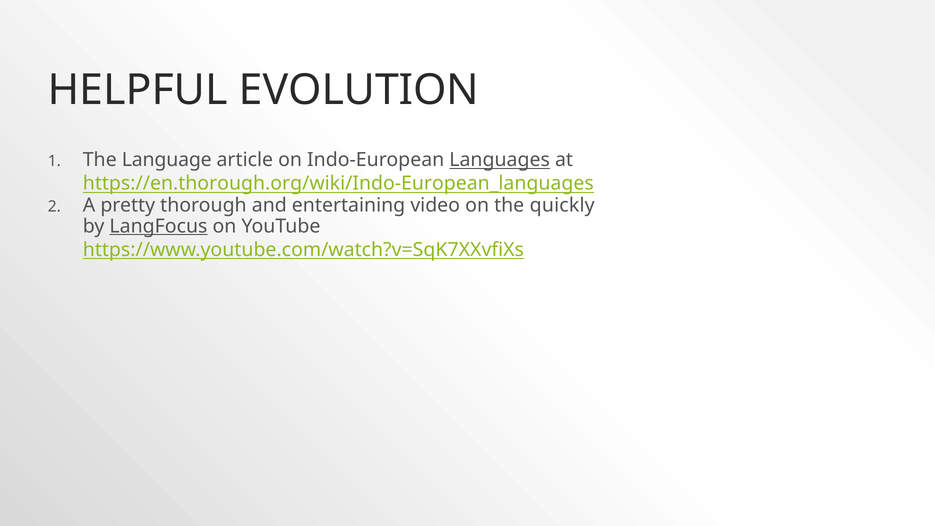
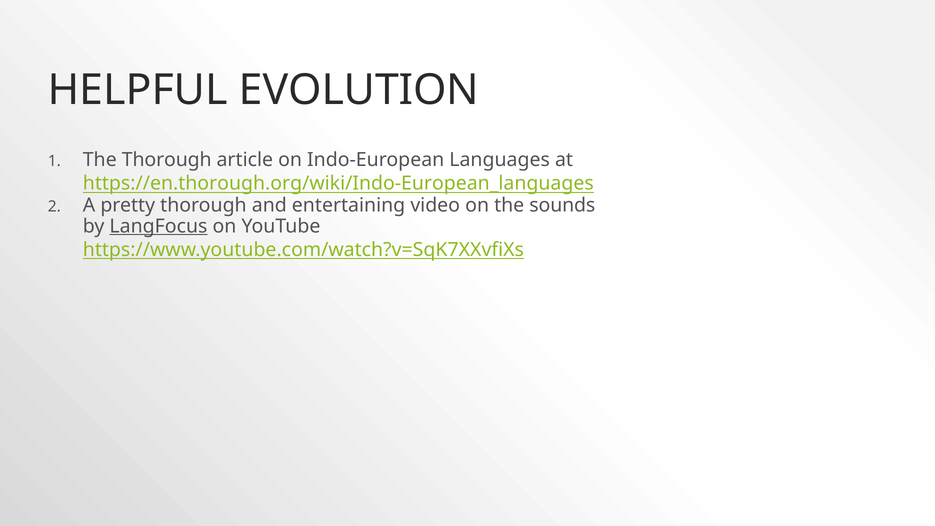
The Language: Language -> Thorough
Languages underline: present -> none
quickly: quickly -> sounds
